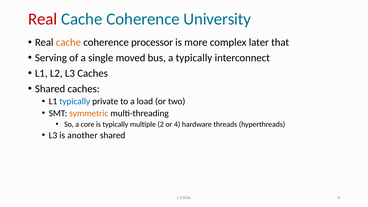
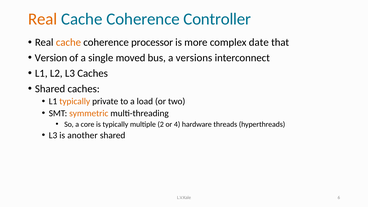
Real at (43, 19) colour: red -> orange
University: University -> Controller
later: later -> date
Serving: Serving -> Version
a typically: typically -> versions
typically at (75, 101) colour: blue -> orange
